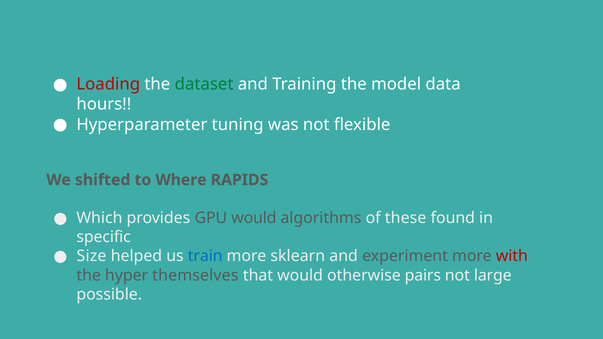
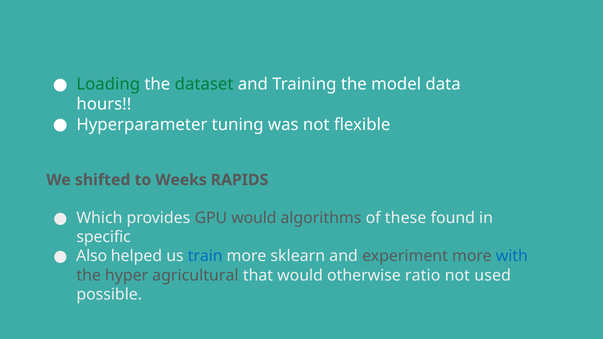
Loading colour: red -> green
Where: Where -> Weeks
Size: Size -> Also
with colour: red -> blue
themselves: themselves -> agricultural
pairs: pairs -> ratio
large: large -> used
